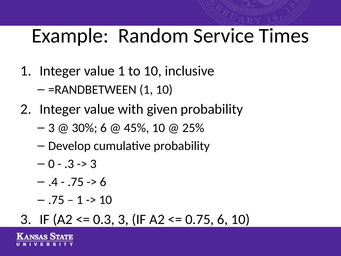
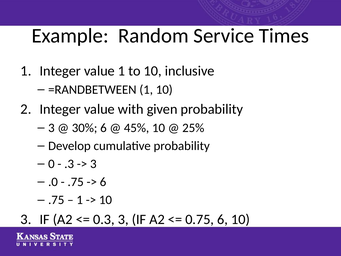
.4: .4 -> .0
